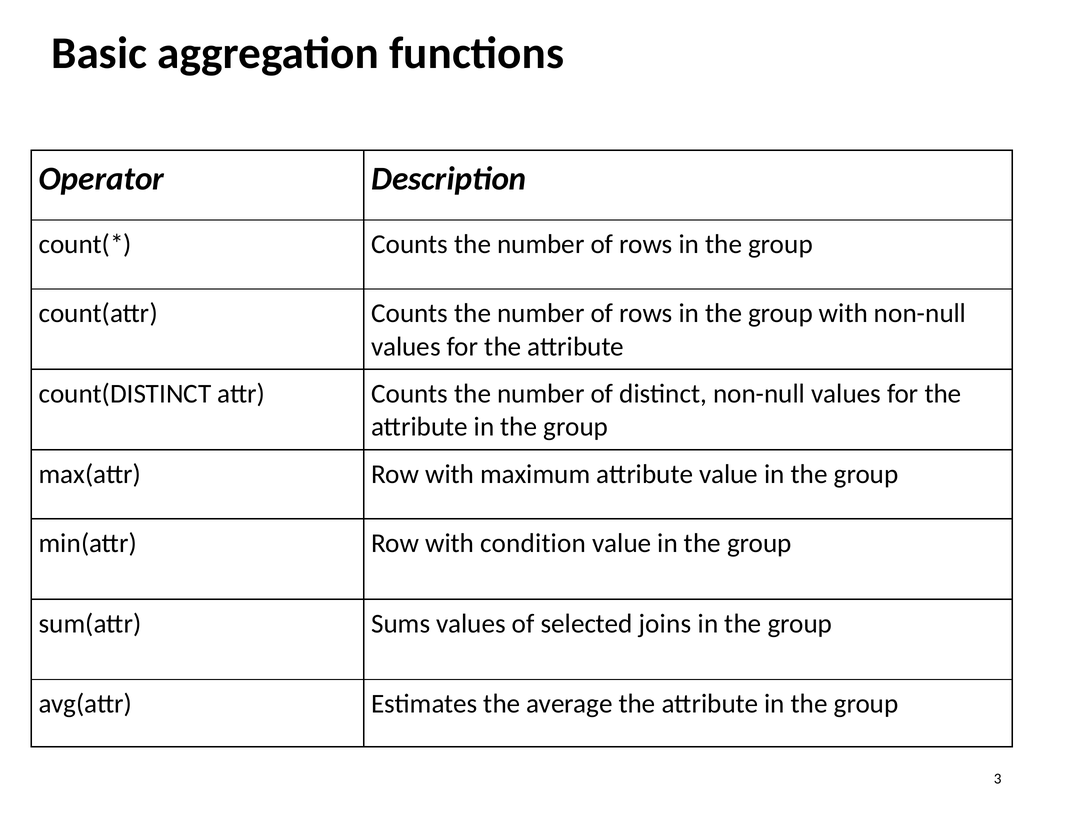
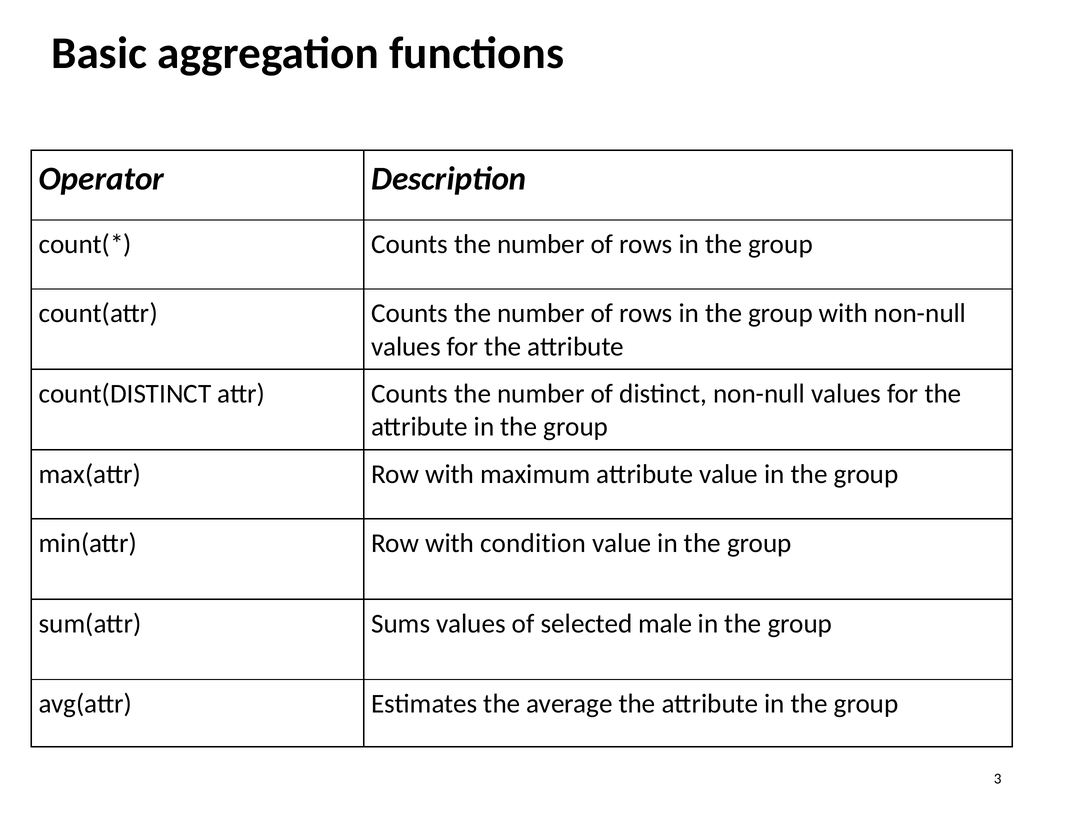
joins: joins -> male
